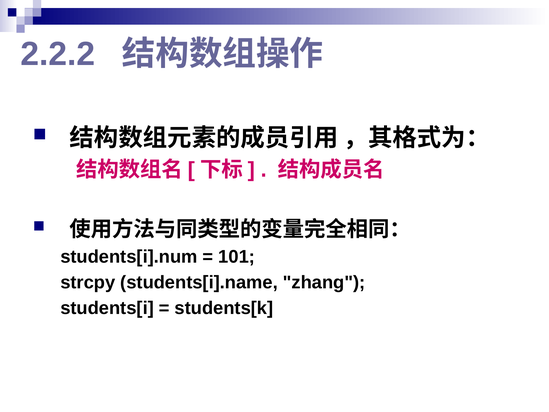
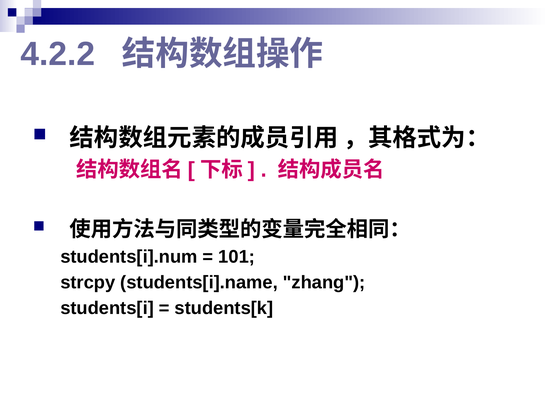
2.2.2: 2.2.2 -> 4.2.2
